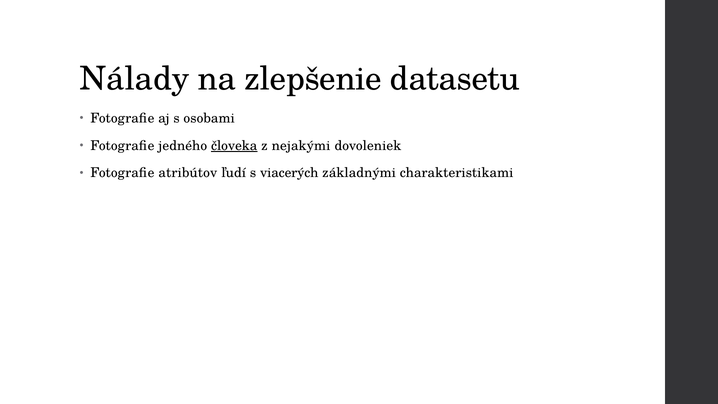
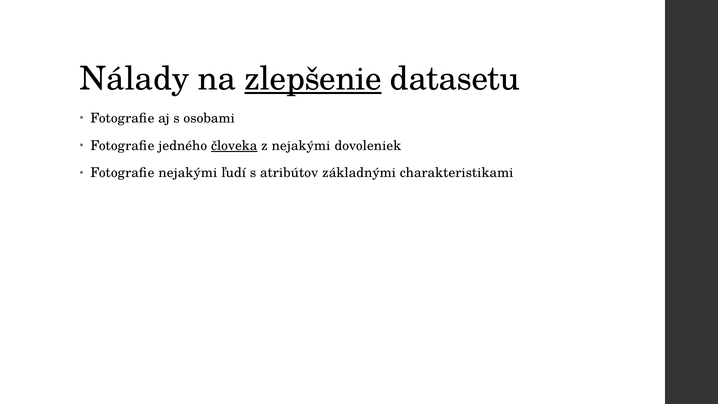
zlepšenie underline: none -> present
Fotografie atribútov: atribútov -> nejakými
viacerých: viacerých -> atribútov
